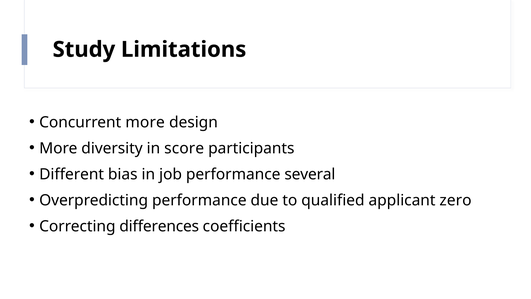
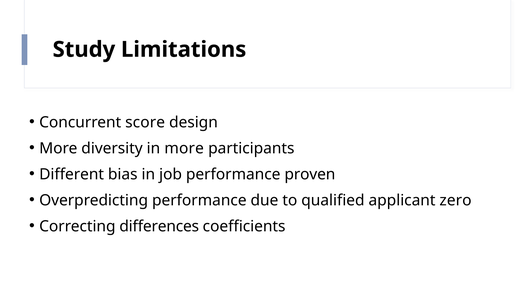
Concurrent more: more -> score
in score: score -> more
several: several -> proven
